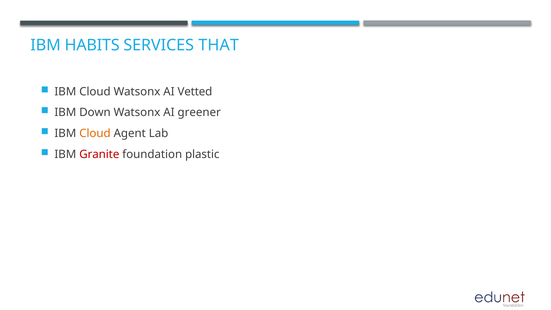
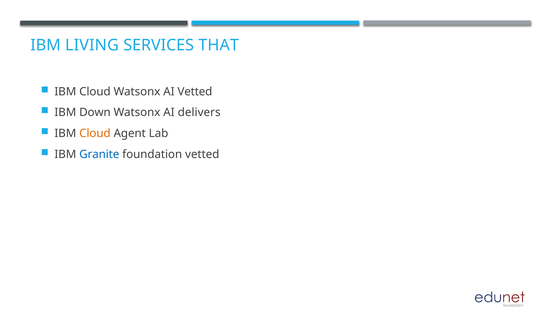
HABITS: HABITS -> LIVING
greener: greener -> delivers
Granite colour: red -> blue
foundation plastic: plastic -> vetted
